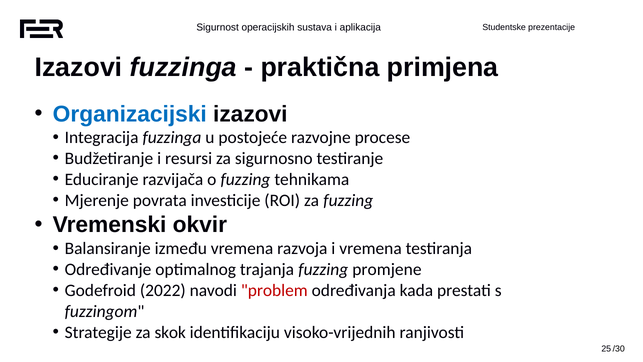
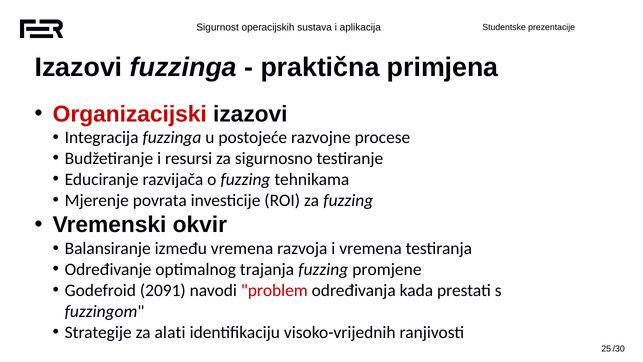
Organizacijski colour: blue -> red
2022: 2022 -> 2091
skok: skok -> alati
